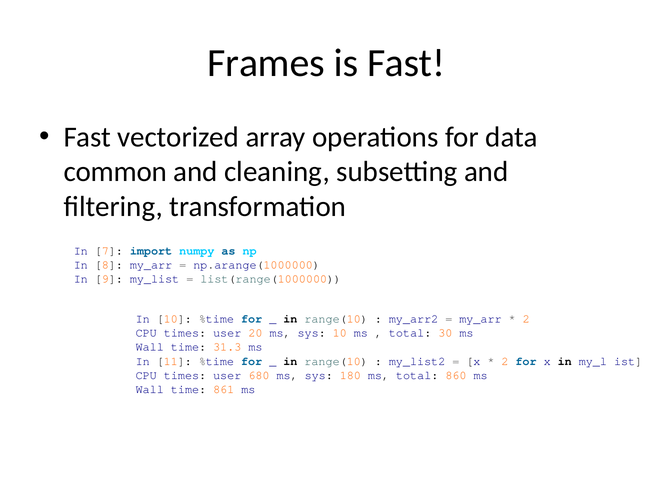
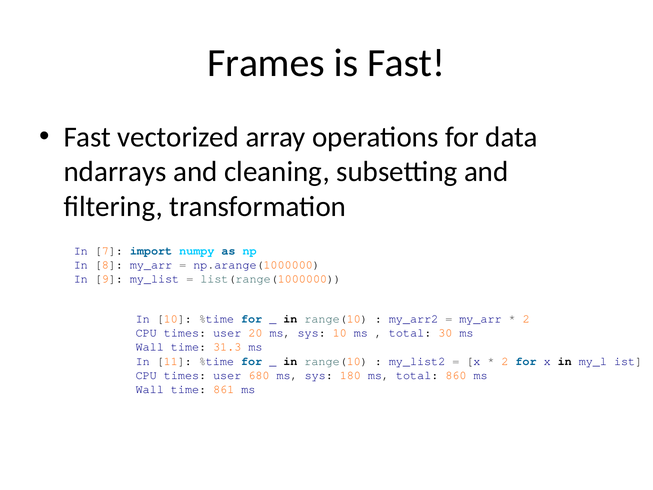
common: common -> ndarrays
